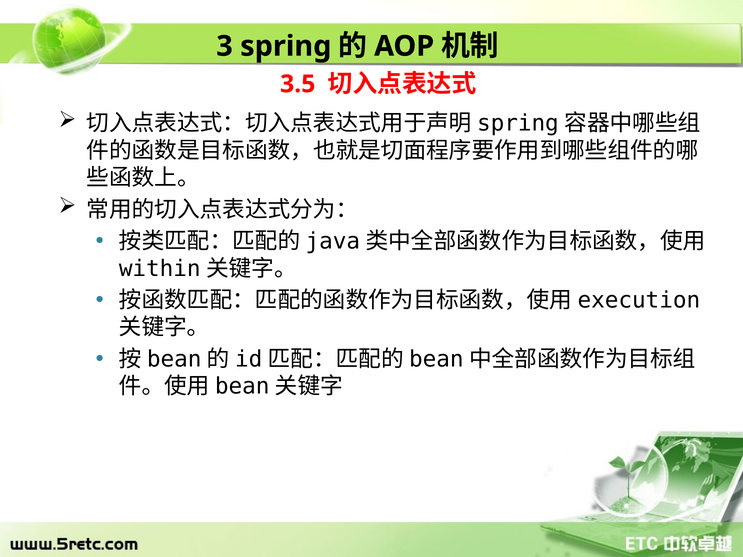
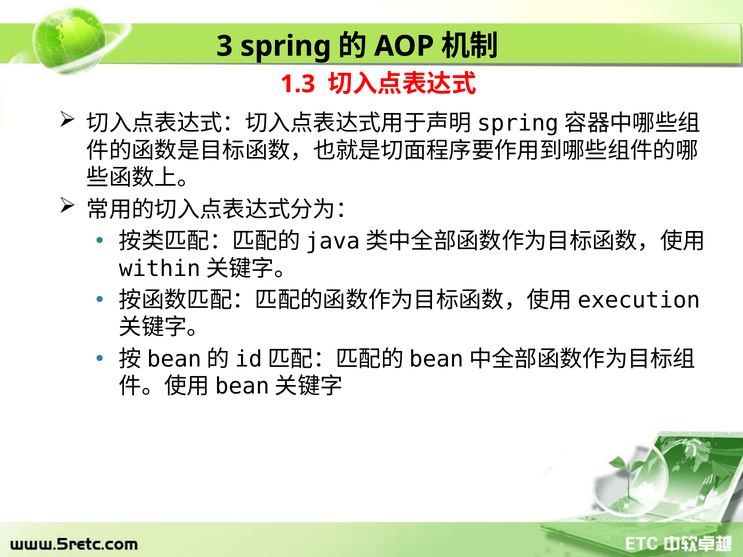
3.5: 3.5 -> 1.3
